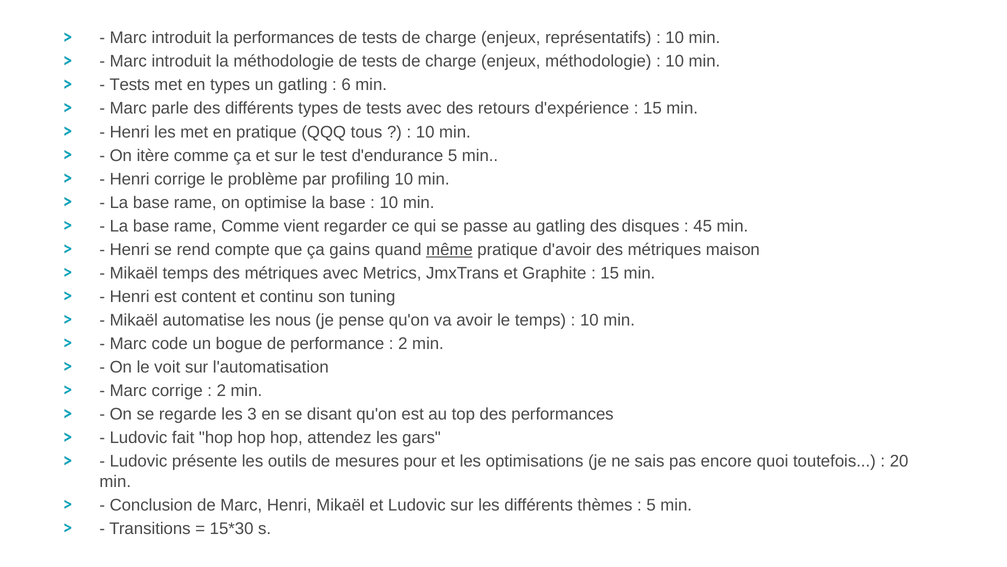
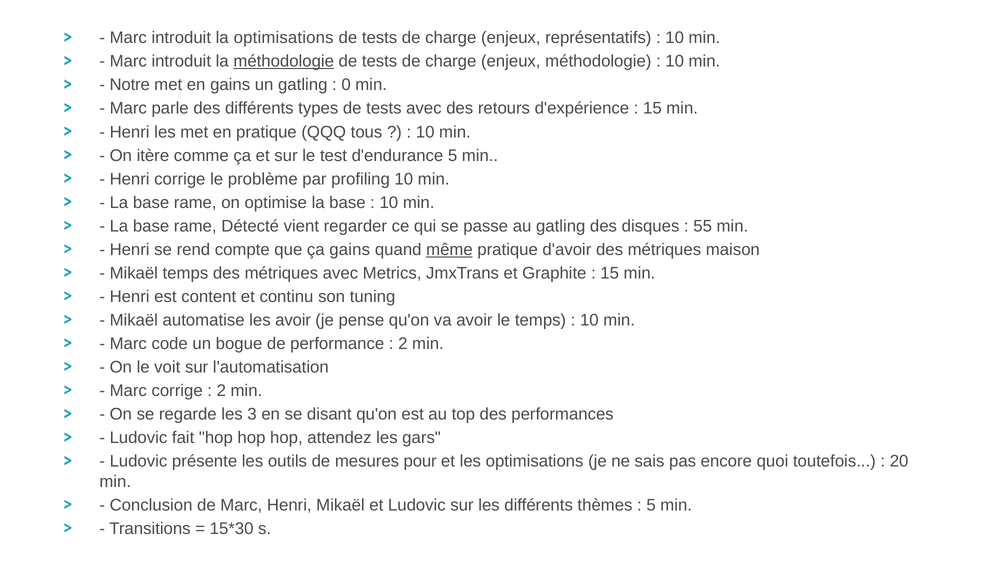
la performances: performances -> optimisations
méthodologie at (284, 61) underline: none -> present
Tests at (130, 85): Tests -> Notre
en types: types -> gains
6: 6 -> 0
rame Comme: Comme -> Détecté
45: 45 -> 55
les nous: nous -> avoir
